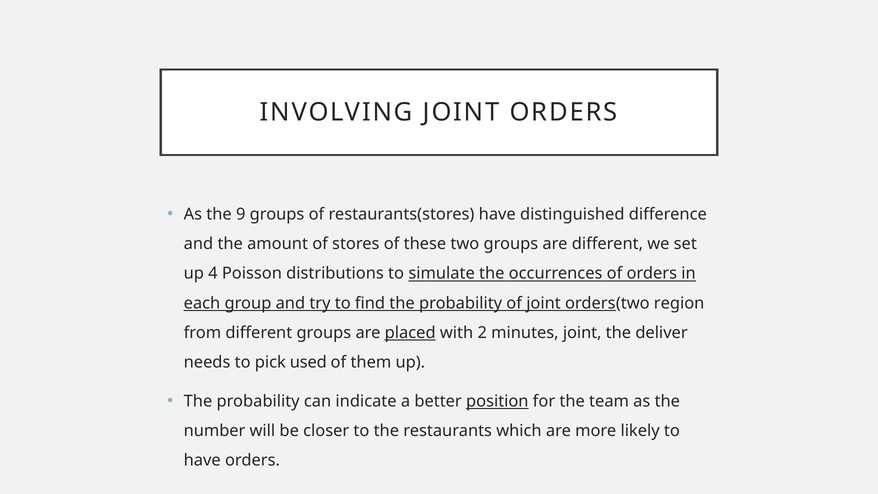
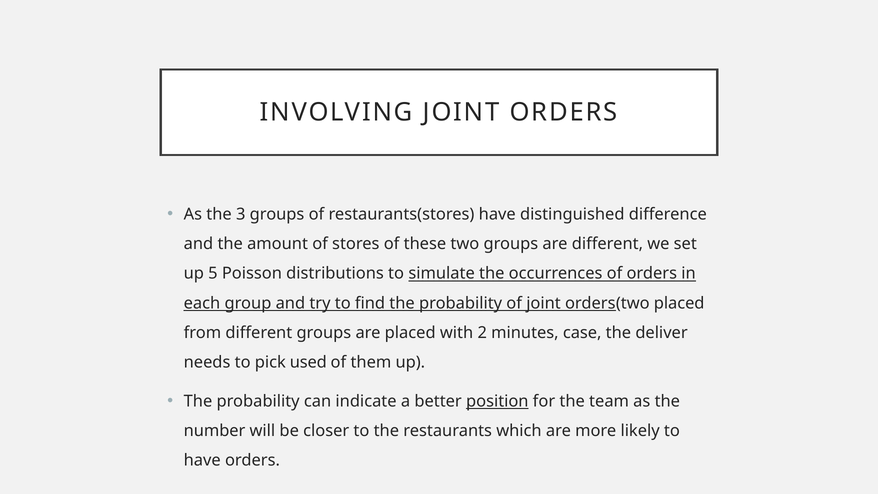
9: 9 -> 3
4: 4 -> 5
orders(two region: region -> placed
placed at (410, 333) underline: present -> none
minutes joint: joint -> case
